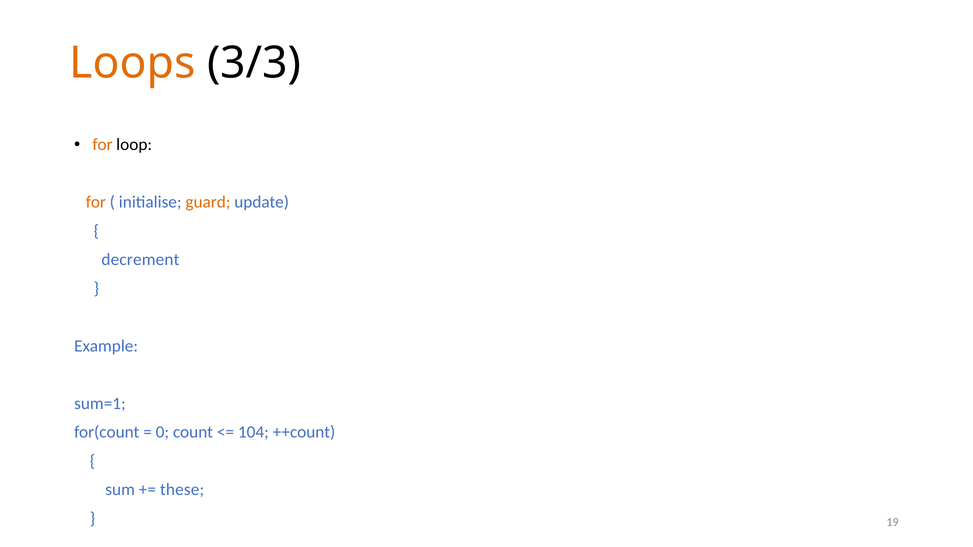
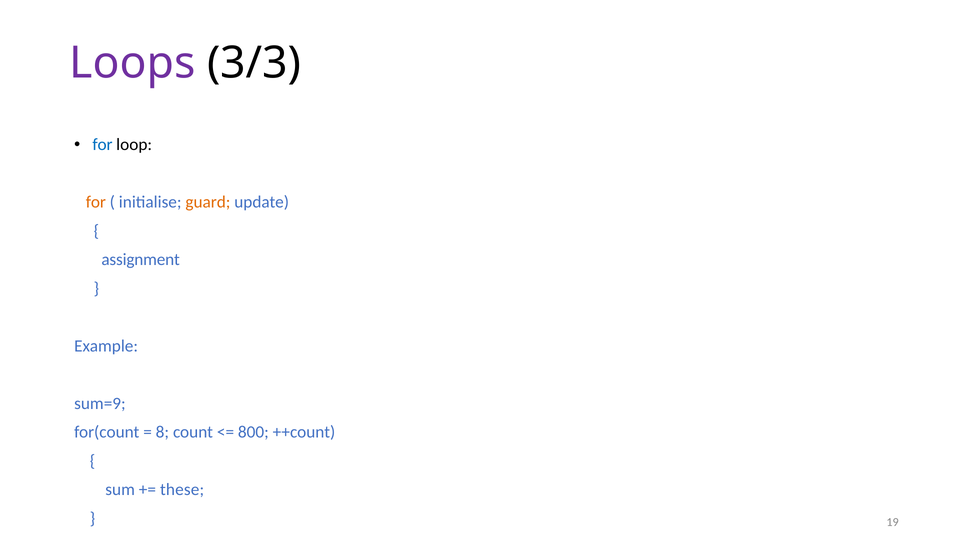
Loops colour: orange -> purple
for at (102, 145) colour: orange -> blue
decrement: decrement -> assignment
sum=1: sum=1 -> sum=9
0: 0 -> 8
104: 104 -> 800
